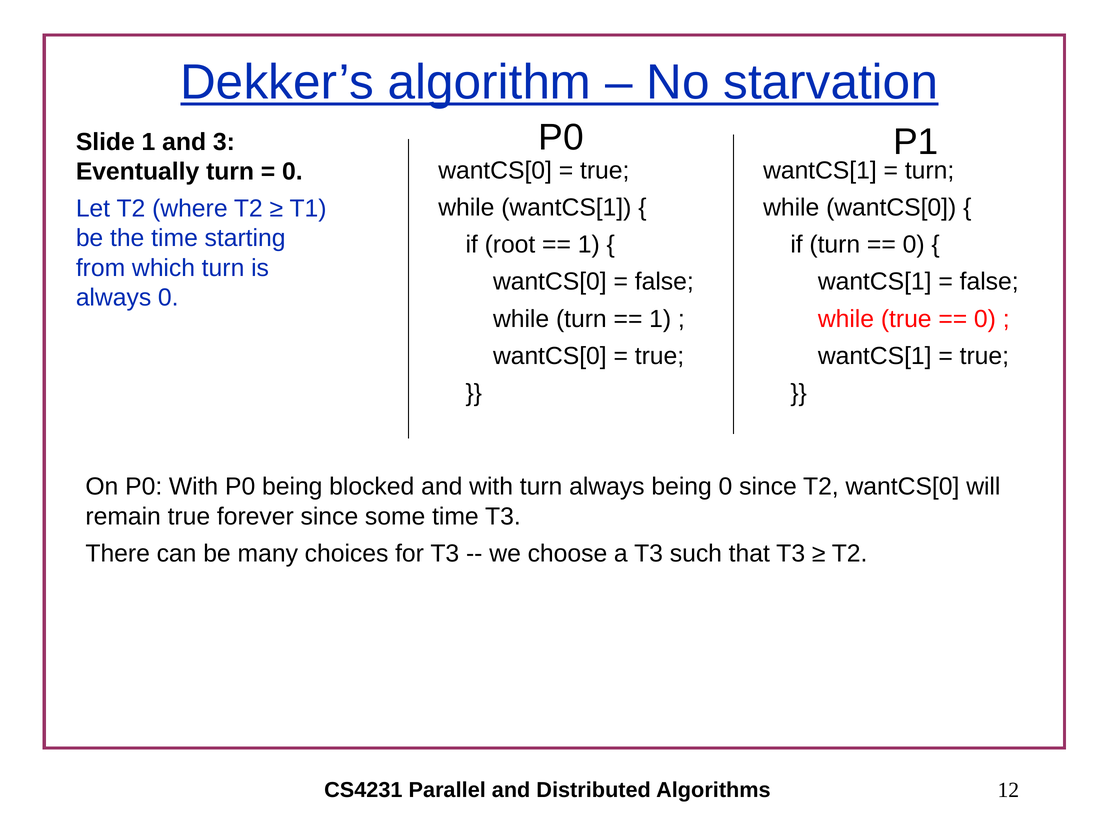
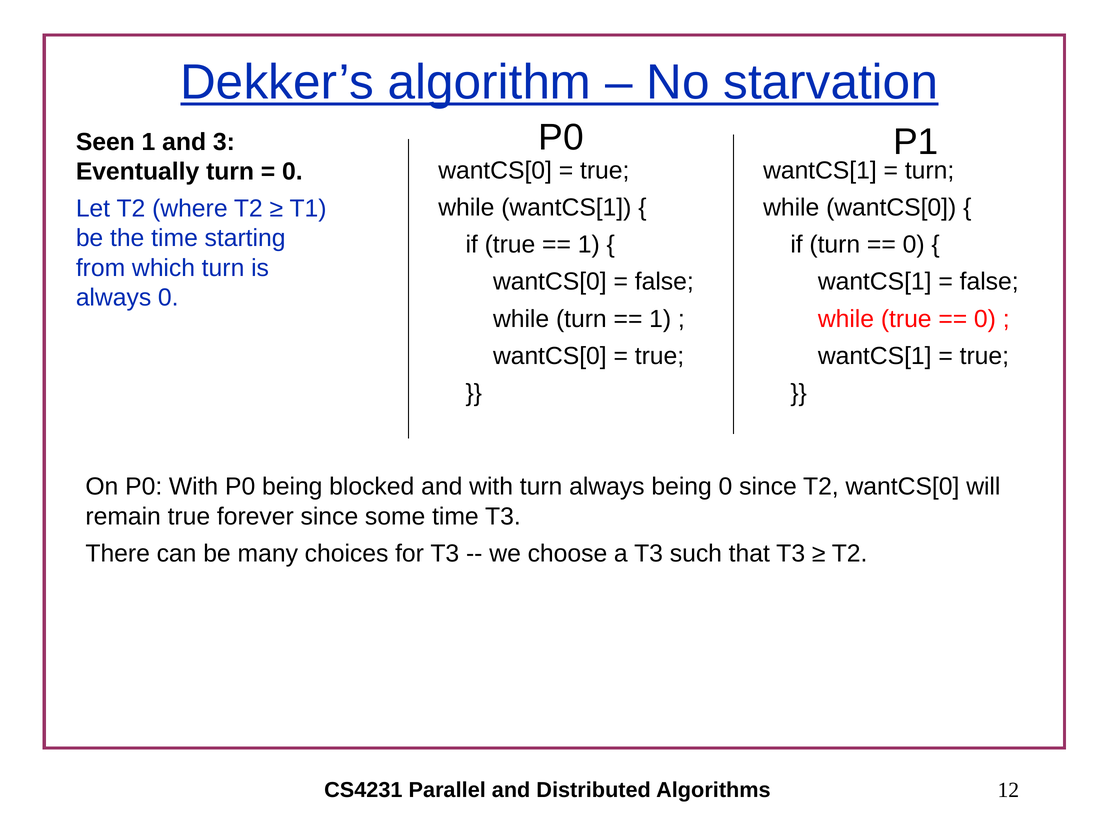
Slide: Slide -> Seen
if root: root -> true
